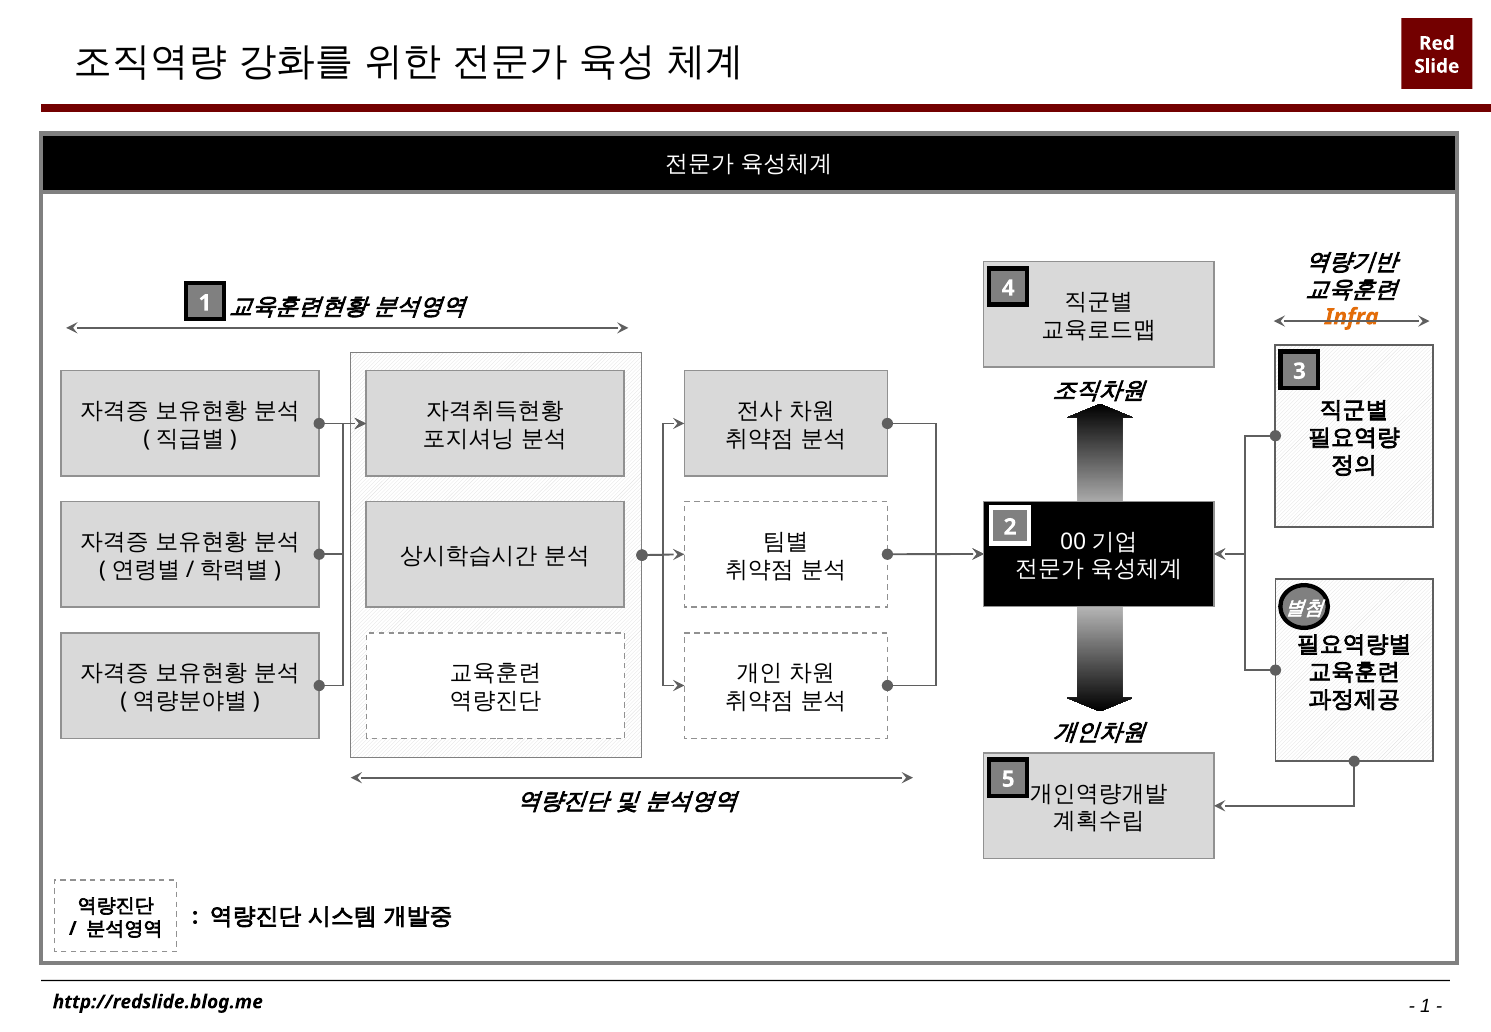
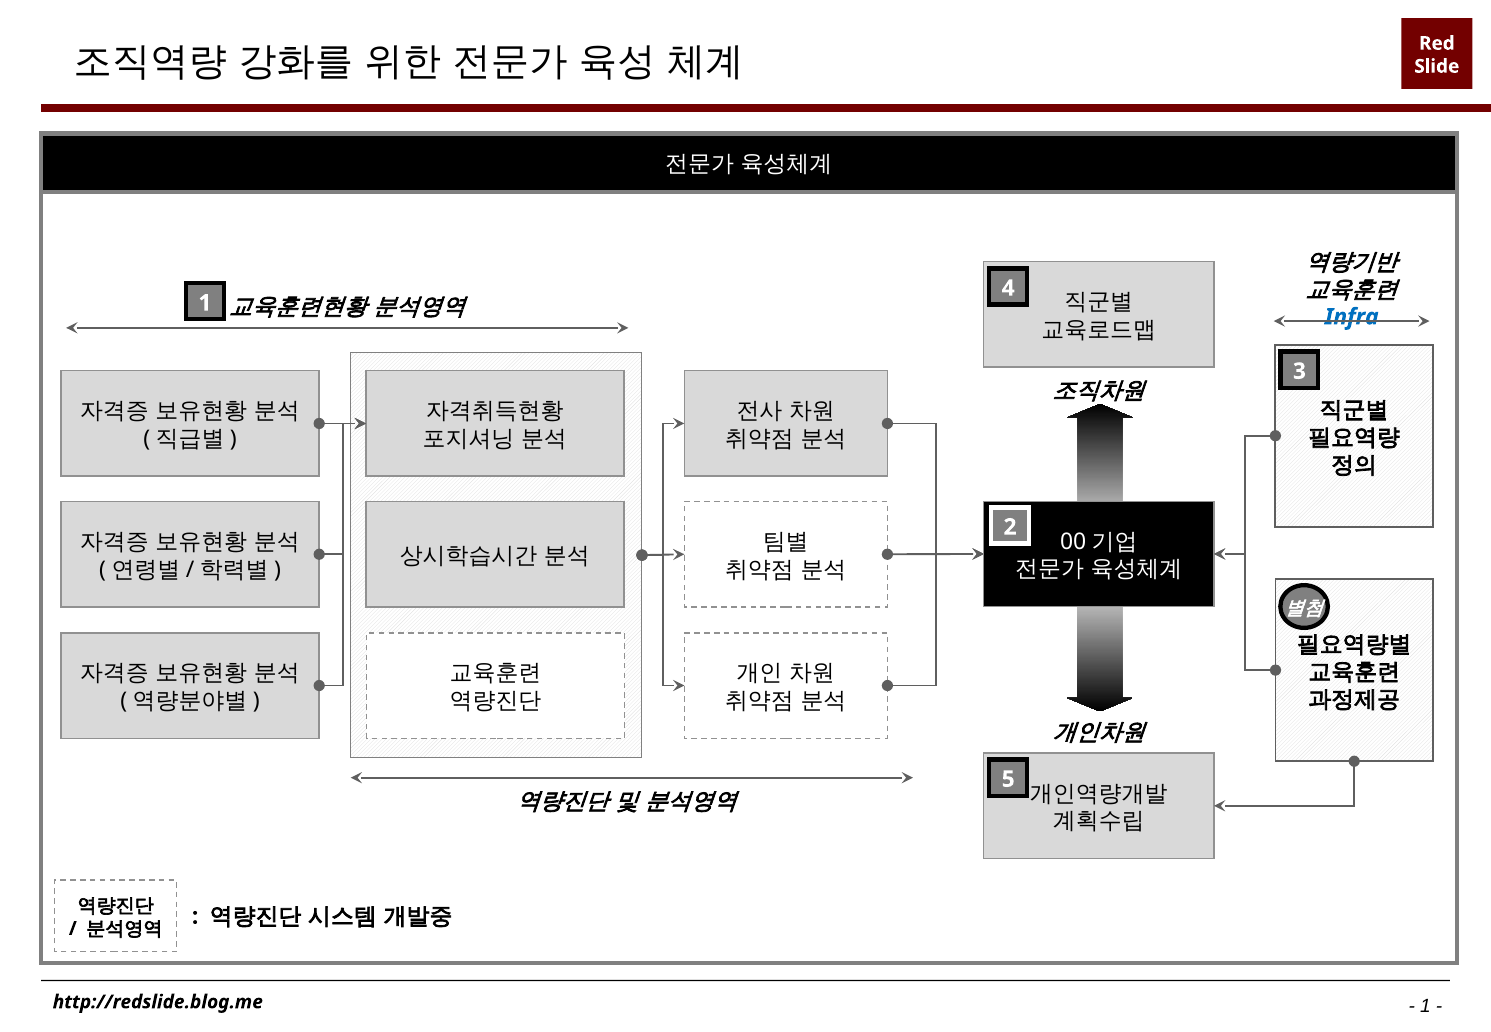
Infra colour: orange -> blue
